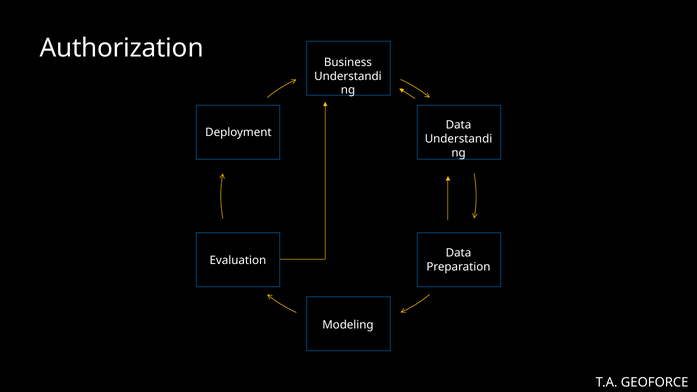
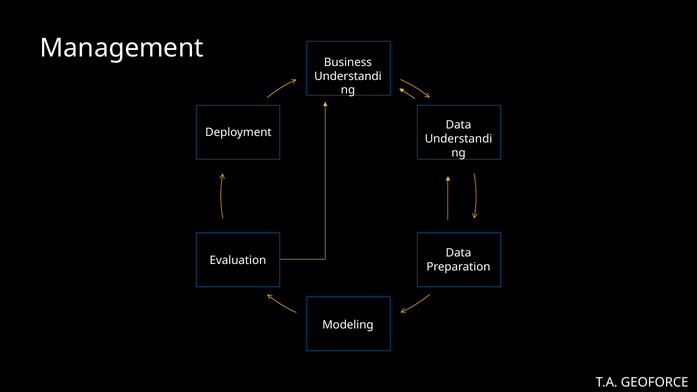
Authorization: Authorization -> Management
